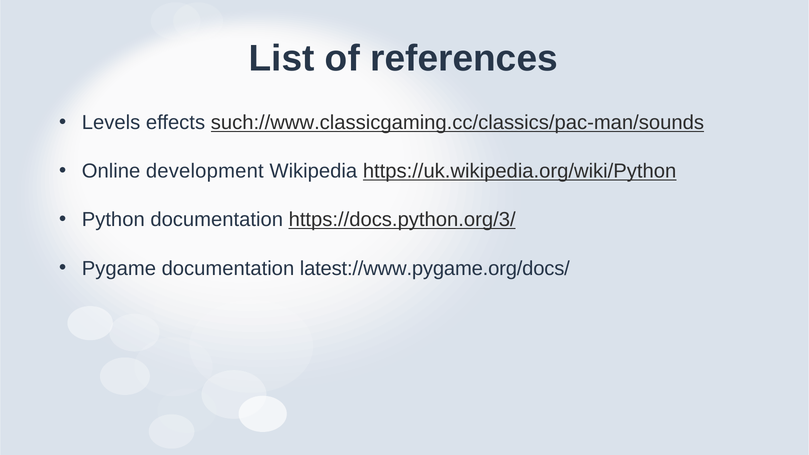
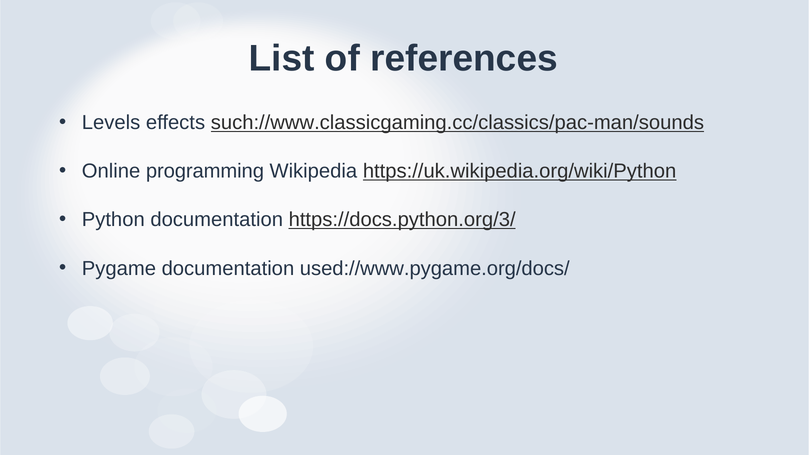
development: development -> programming
latest://www.pygame.org/docs/: latest://www.pygame.org/docs/ -> used://www.pygame.org/docs/
